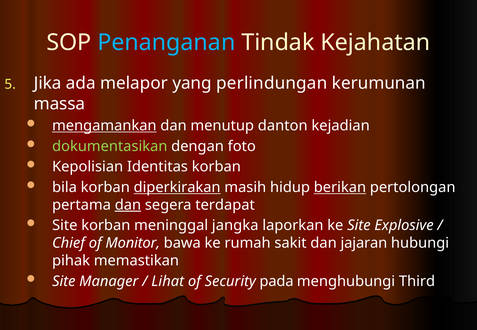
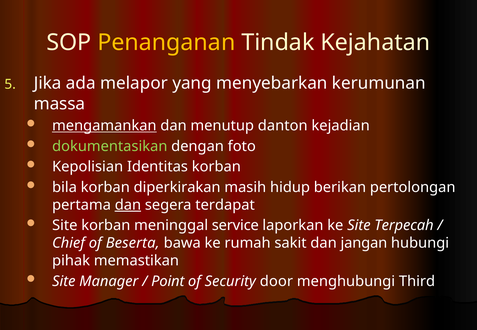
Penanganan colour: light blue -> yellow
perlindungan: perlindungan -> menyebarkan
diperkirakan underline: present -> none
berikan underline: present -> none
jangka: jangka -> service
Explosive: Explosive -> Terpecah
Monitor: Monitor -> Beserta
jajaran: jajaran -> jangan
Lihat: Lihat -> Point
pada: pada -> door
